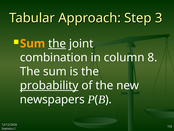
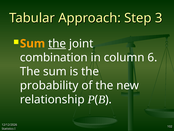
8: 8 -> 6
probability underline: present -> none
newspapers: newspapers -> relationship
